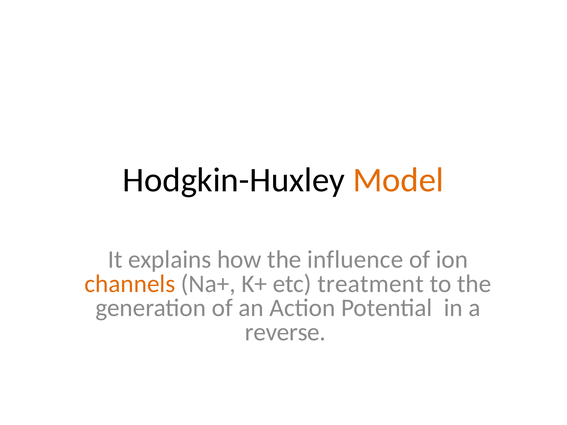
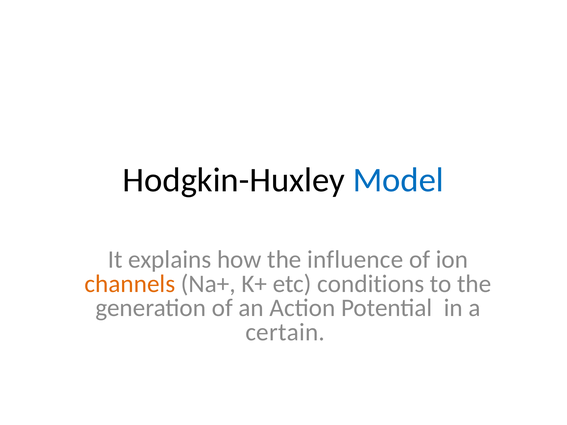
Model colour: orange -> blue
treatment: treatment -> conditions
reverse: reverse -> certain
